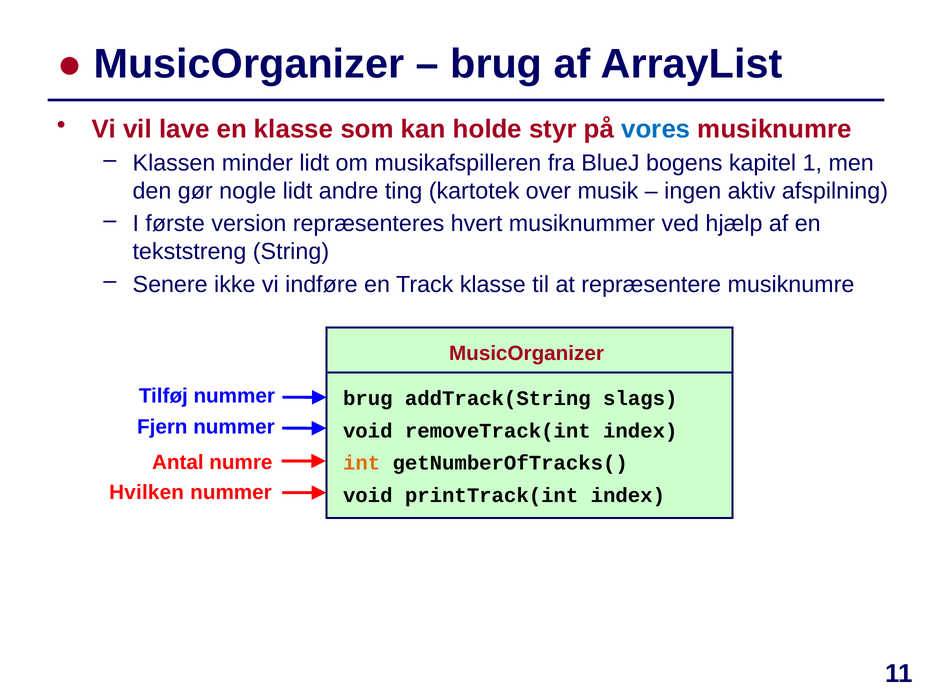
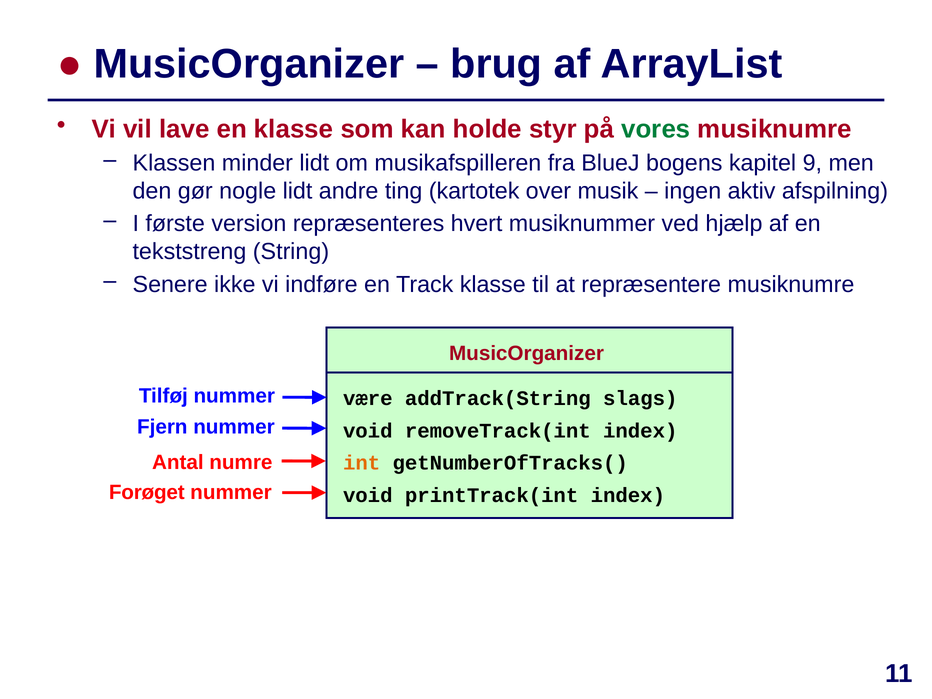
vores colour: blue -> green
1: 1 -> 9
brug at (368, 399): brug -> være
Hvilken: Hvilken -> Forøget
